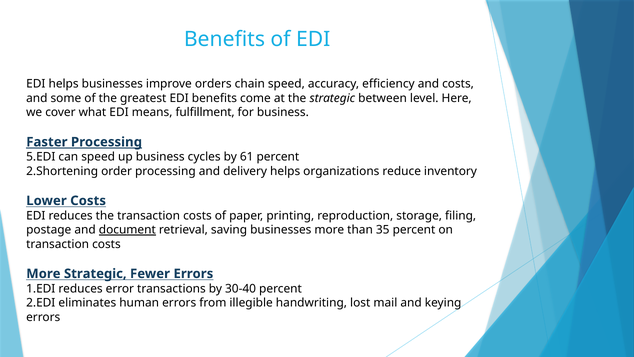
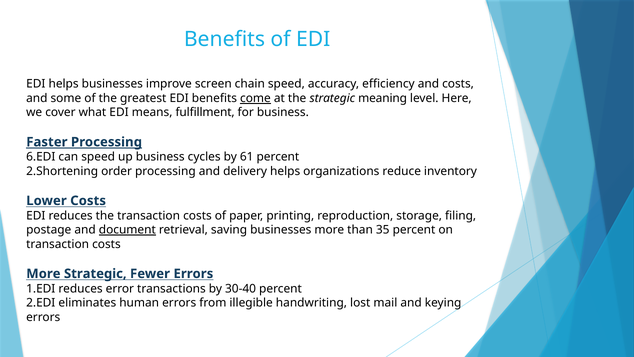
orders: orders -> screen
come underline: none -> present
between: between -> meaning
5.EDI: 5.EDI -> 6.EDI
